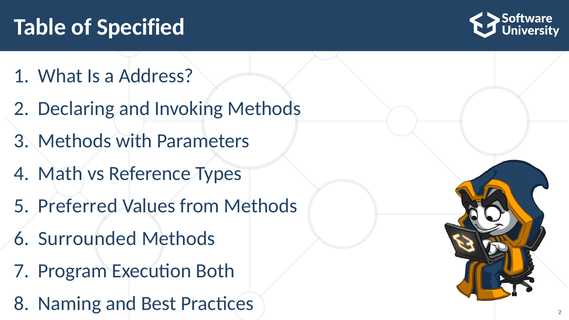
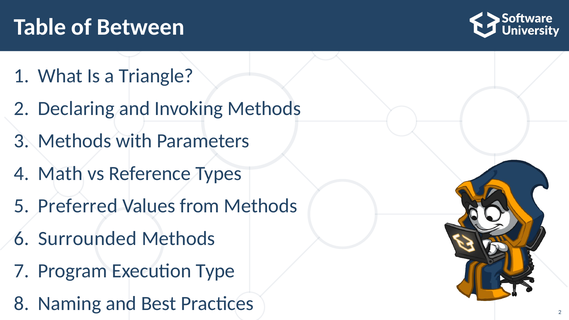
Specified: Specified -> Between
Address: Address -> Triangle
Both: Both -> Type
